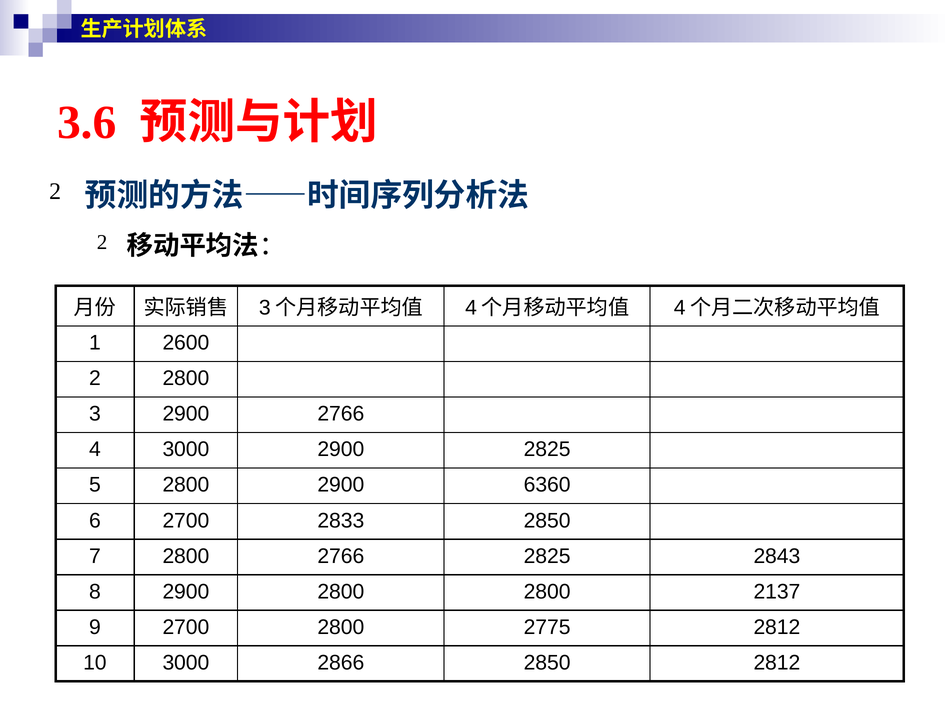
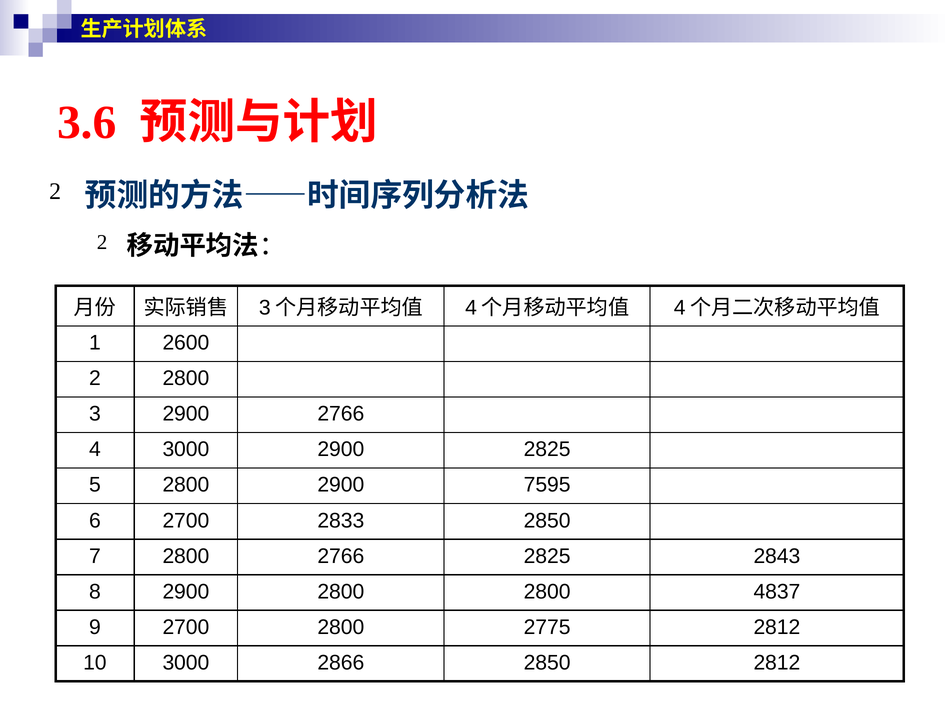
6360: 6360 -> 7595
2137: 2137 -> 4837
